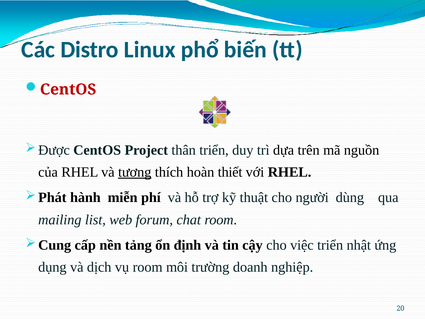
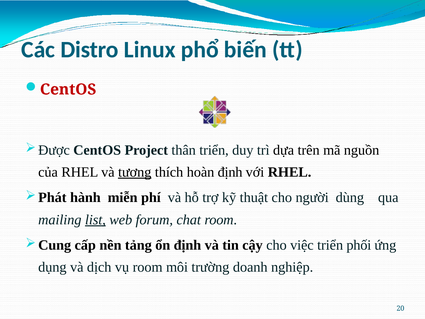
hoàn thiết: thiết -> định
list underline: none -> present
nhật: nhật -> phối
